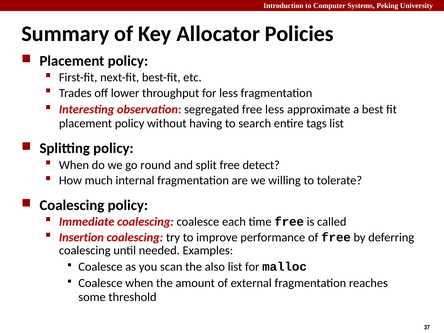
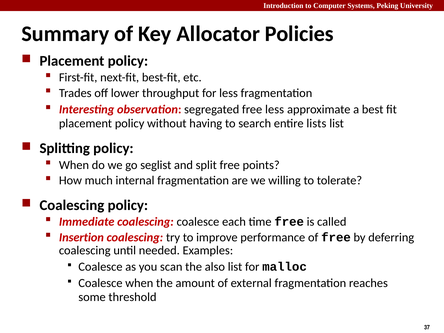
tags: tags -> lists
round: round -> seglist
detect: detect -> points
